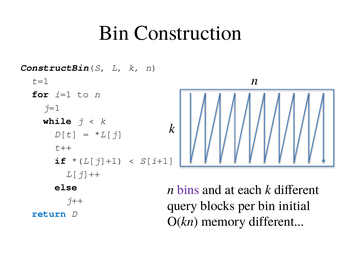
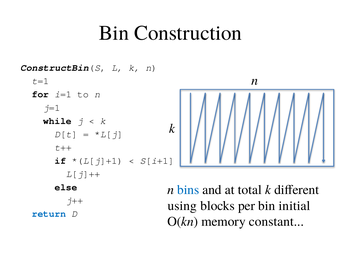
bins colour: purple -> blue
each: each -> total
query: query -> using
memory different: different -> constant
